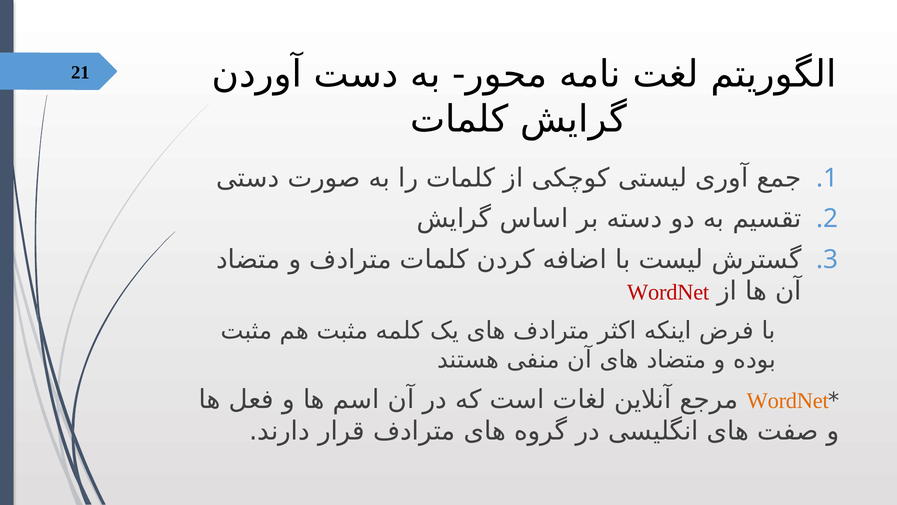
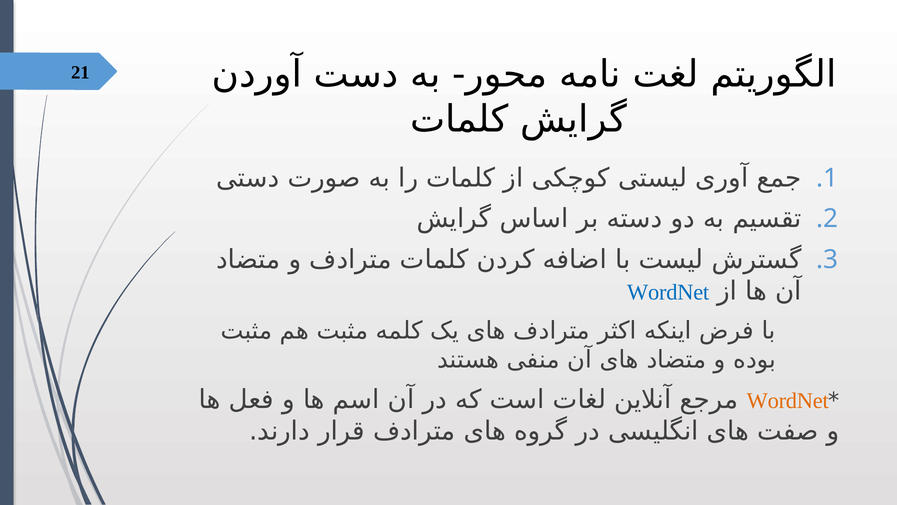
WordNet at (668, 292) colour: red -> blue
